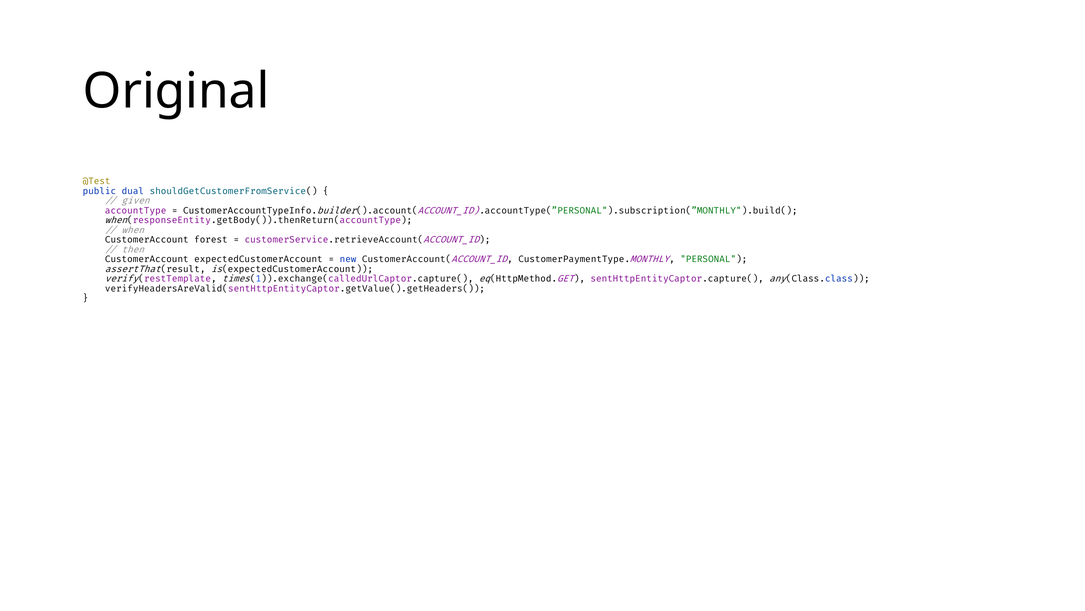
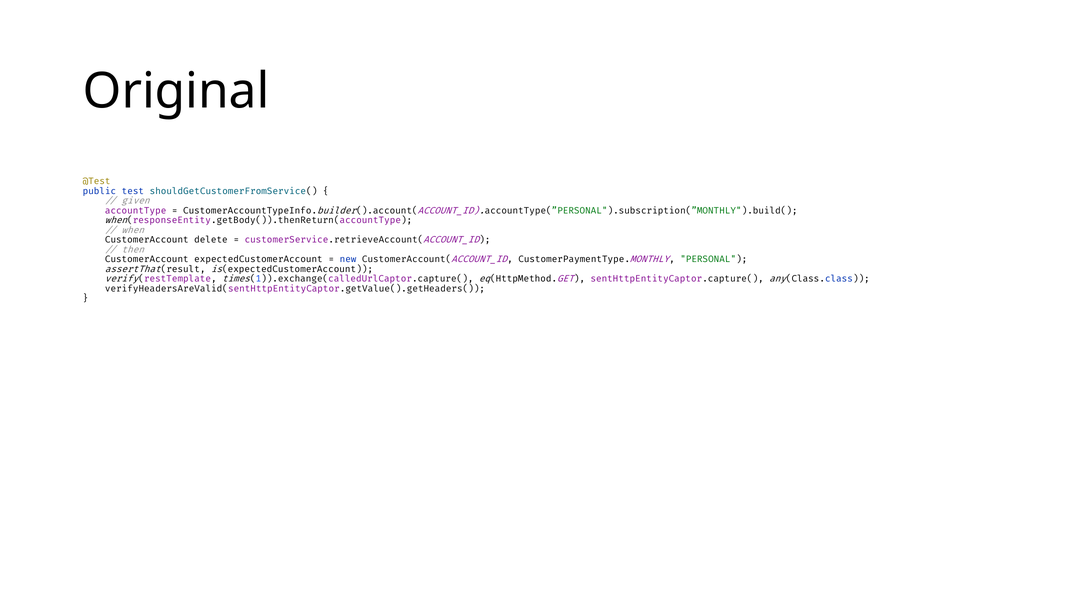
dual: dual -> test
forest: forest -> delete
